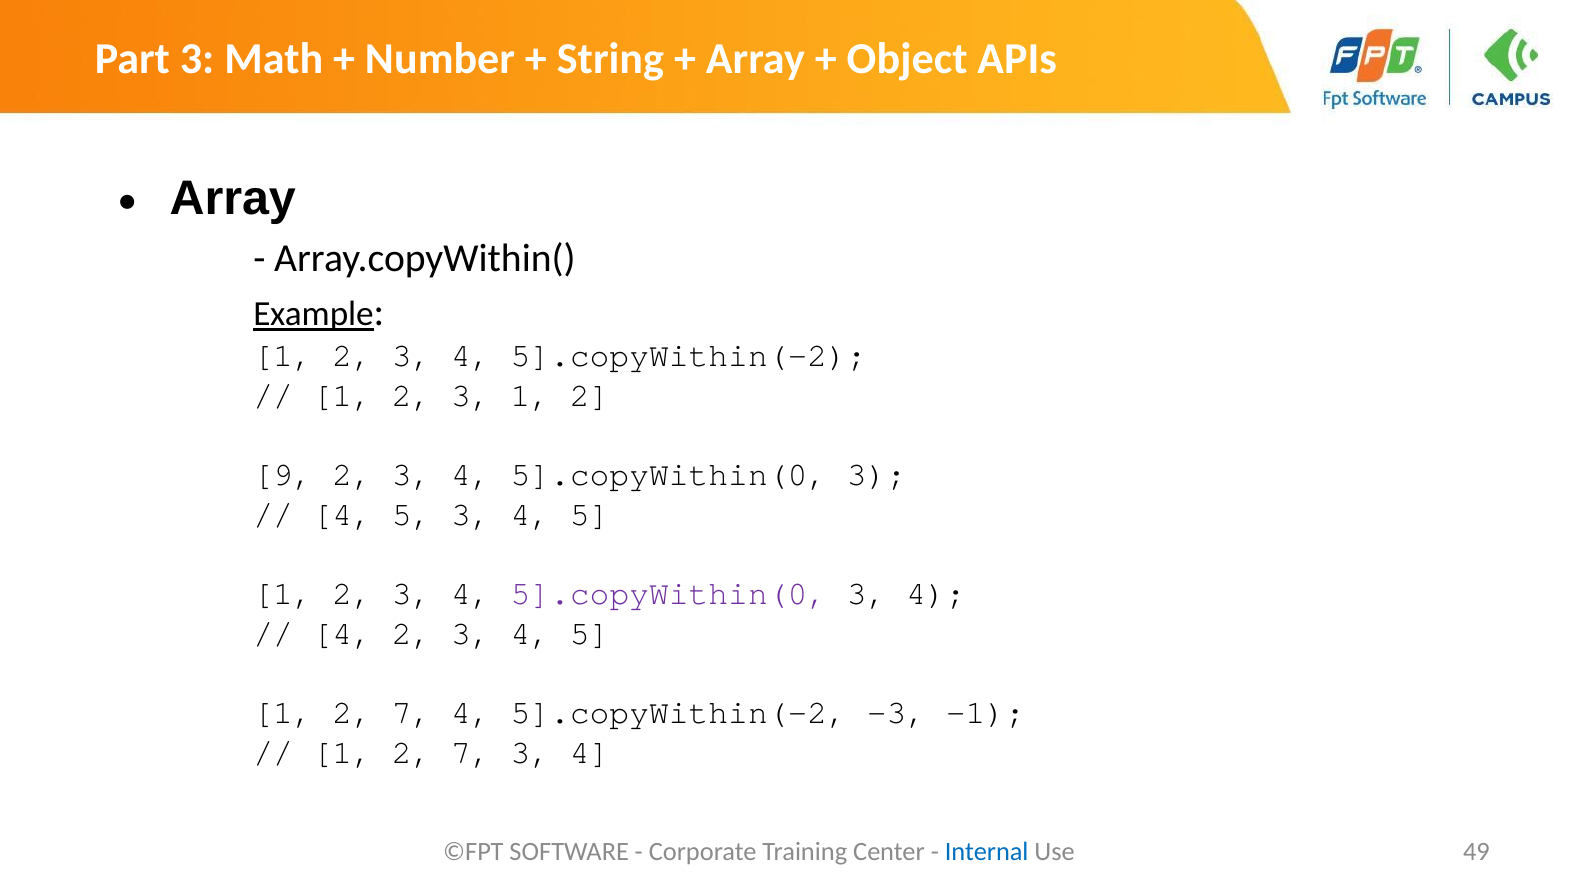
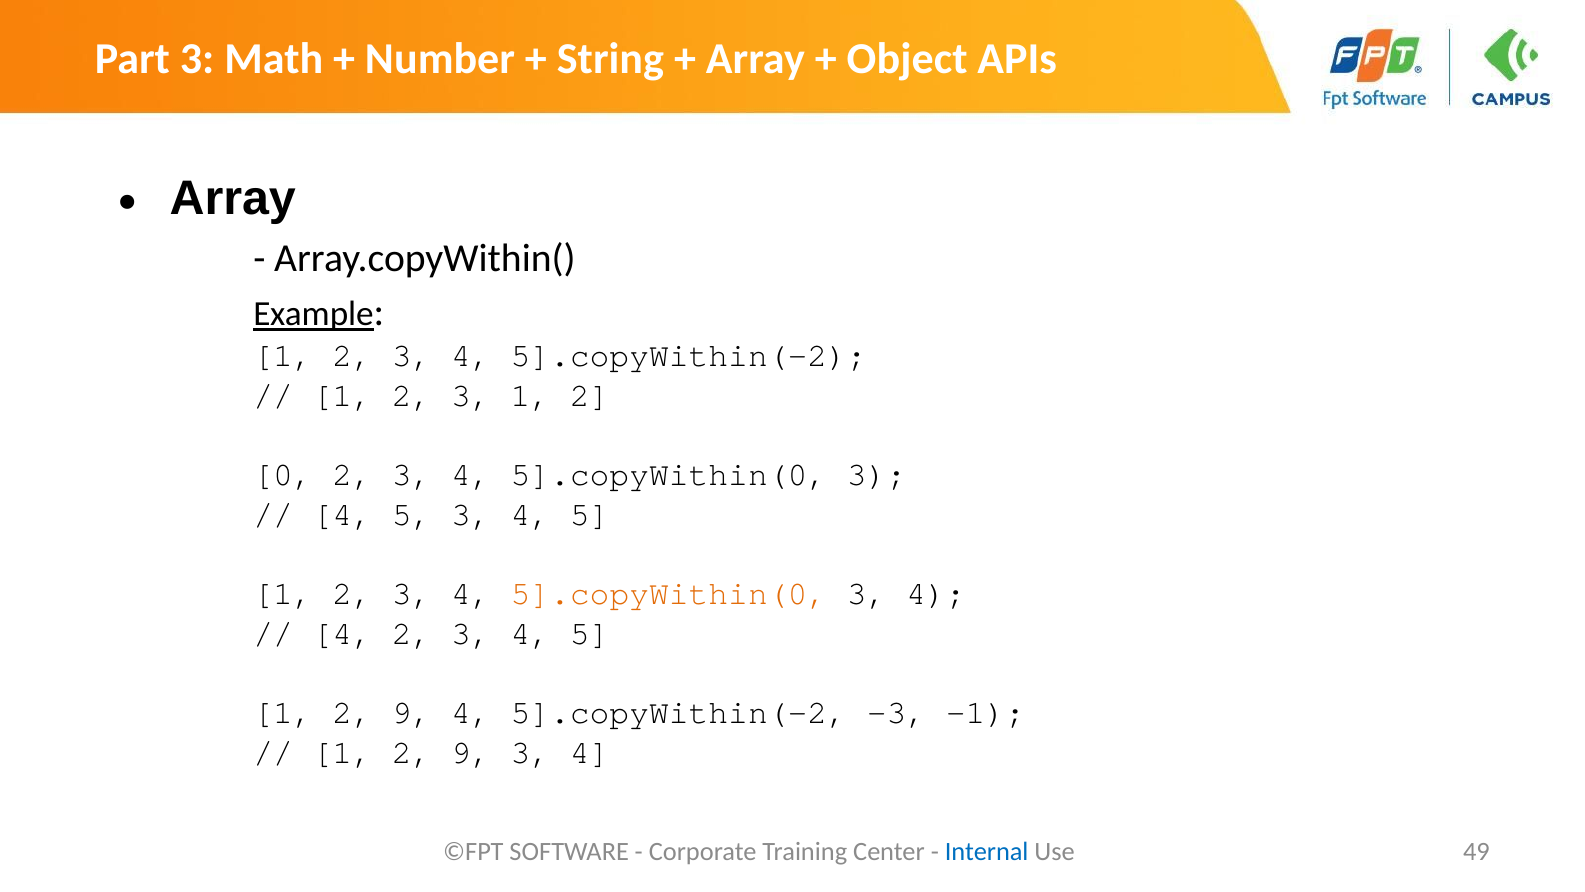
9: 9 -> 0
5].copyWithin(0 at (669, 594) colour: purple -> orange
7 at (412, 712): 7 -> 9
7 at (471, 752): 7 -> 9
